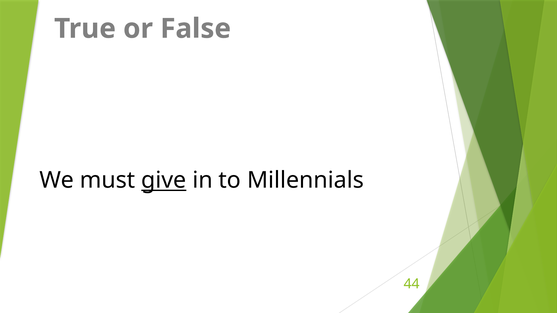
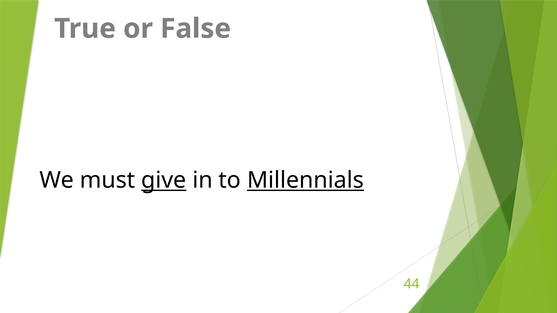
Millennials underline: none -> present
